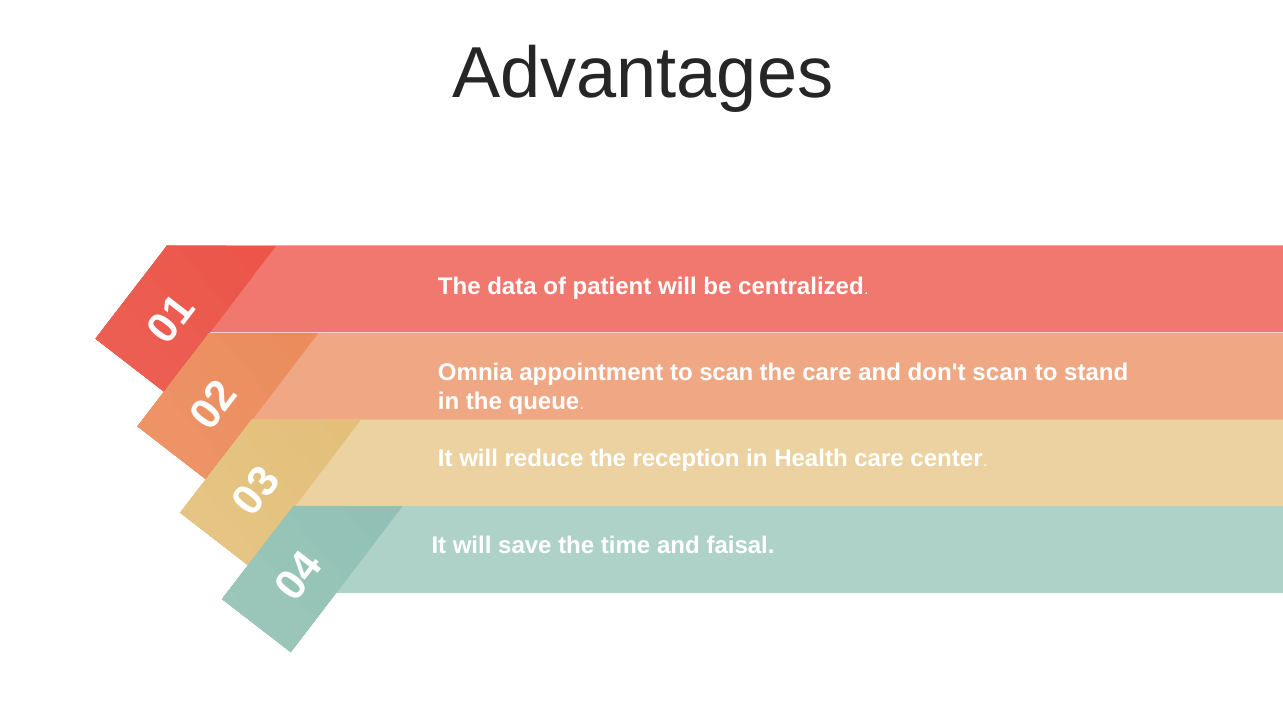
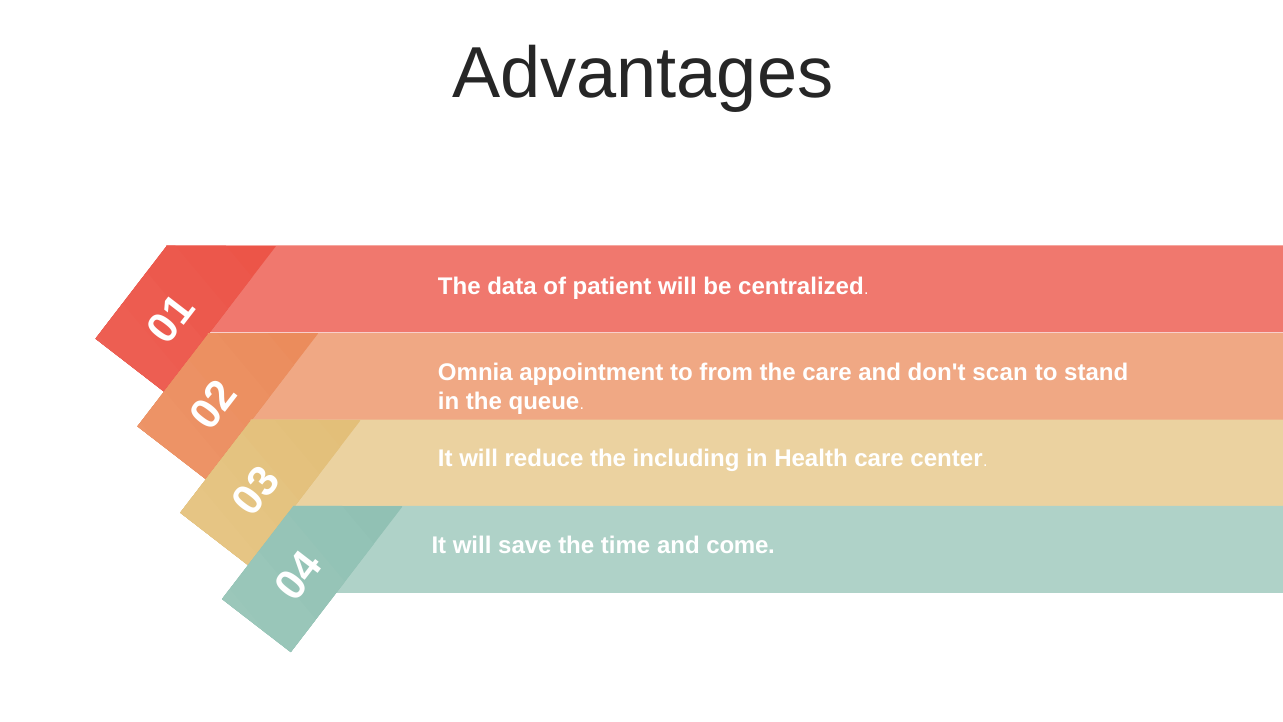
to scan: scan -> from
reception: reception -> including
faisal: faisal -> come
